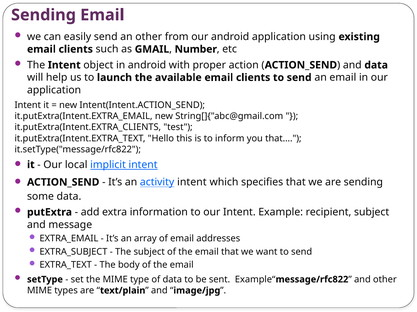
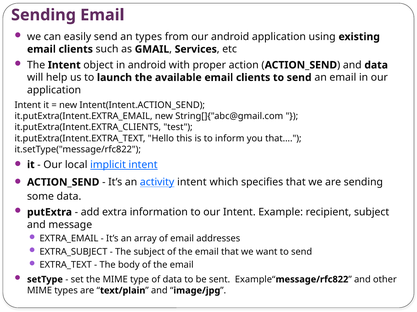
an other: other -> types
Number: Number -> Services
